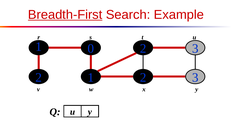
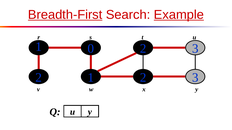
Example underline: none -> present
